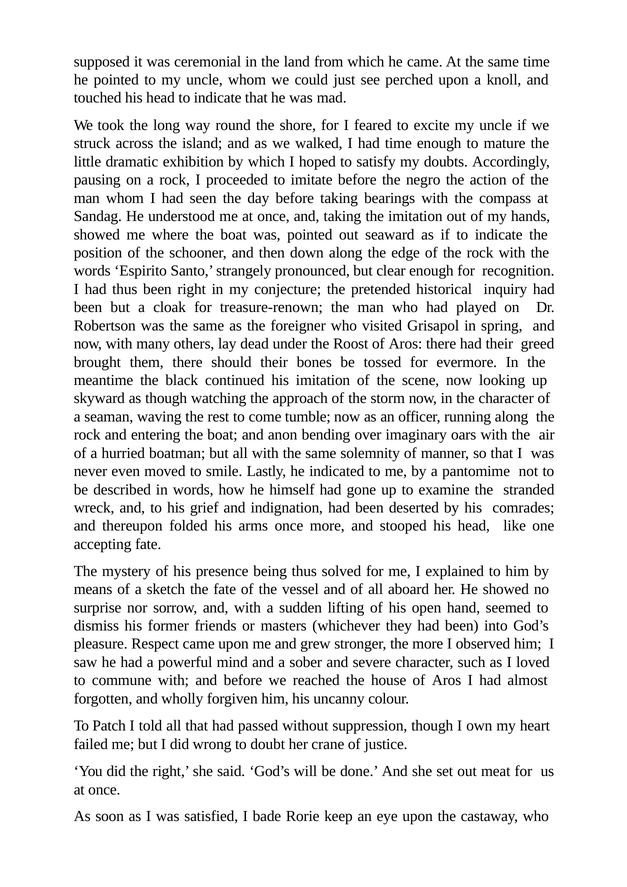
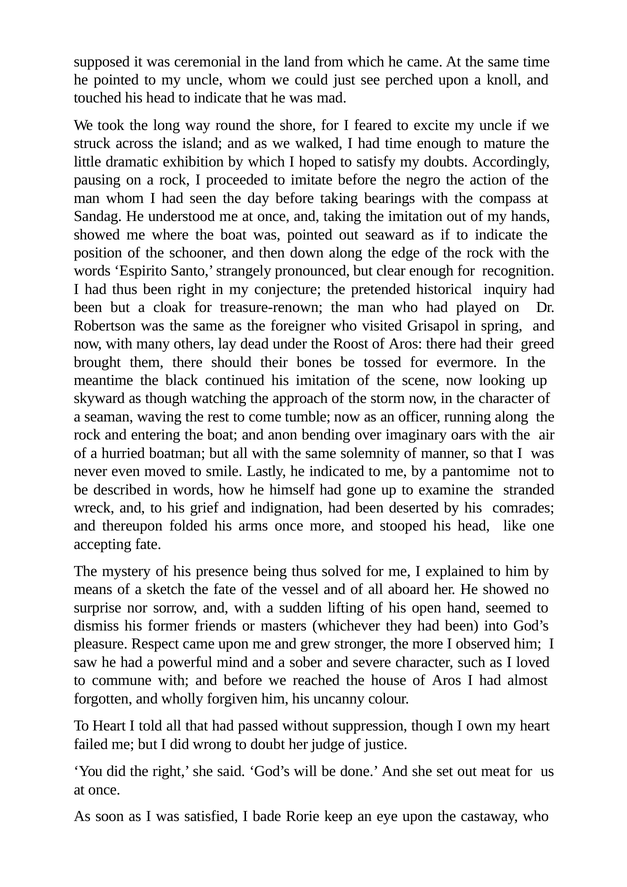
To Patch: Patch -> Heart
crane: crane -> judge
